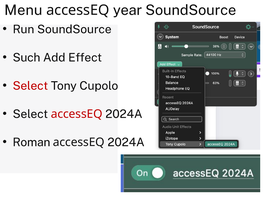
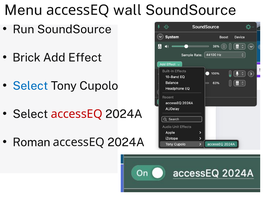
year: year -> wall
Such: Such -> Brick
Select at (30, 86) colour: red -> blue
